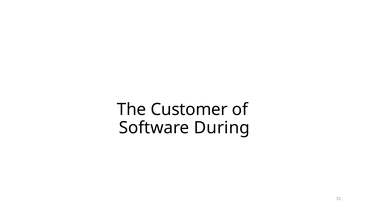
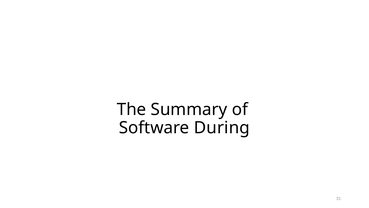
Customer: Customer -> Summary
